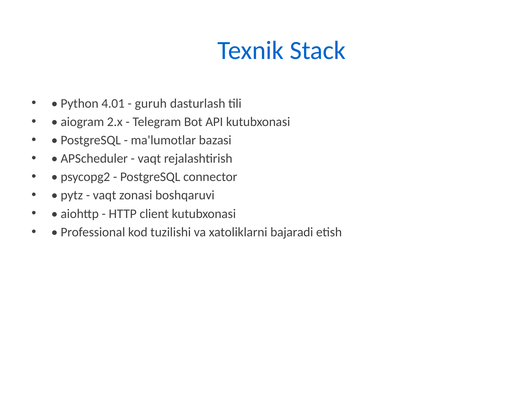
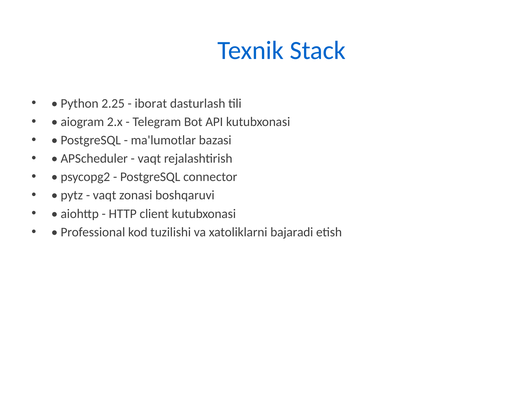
4.01: 4.01 -> 2.25
guruh: guruh -> iborat
